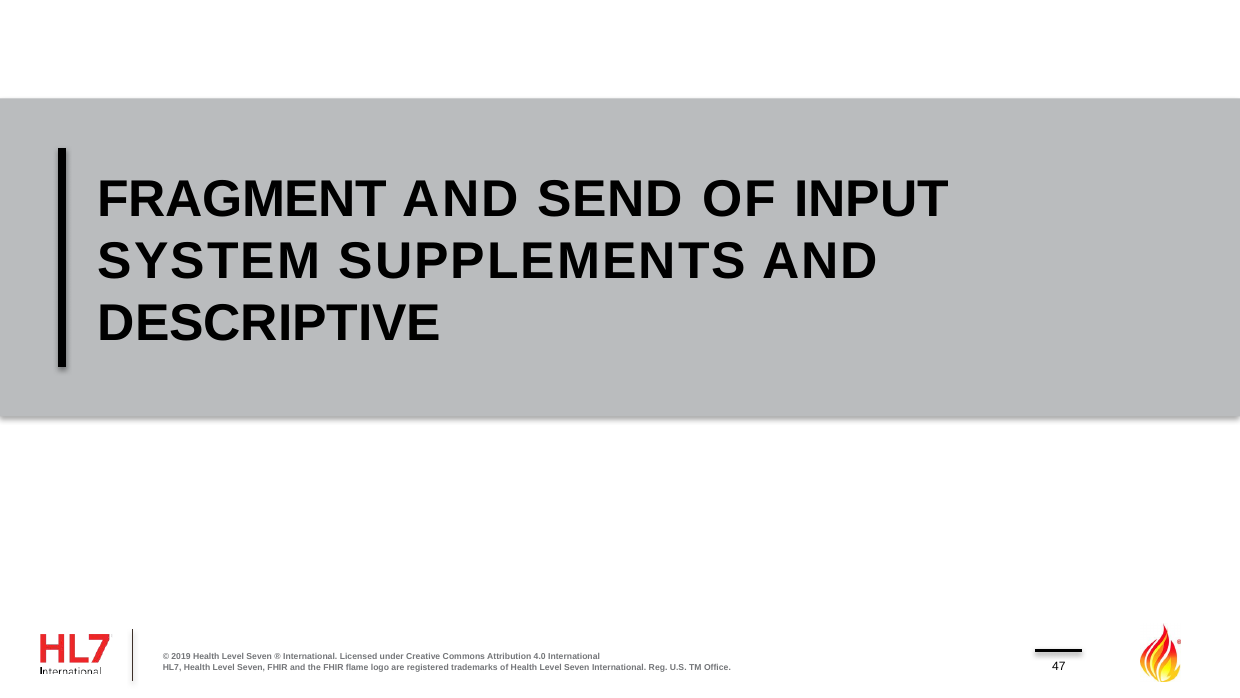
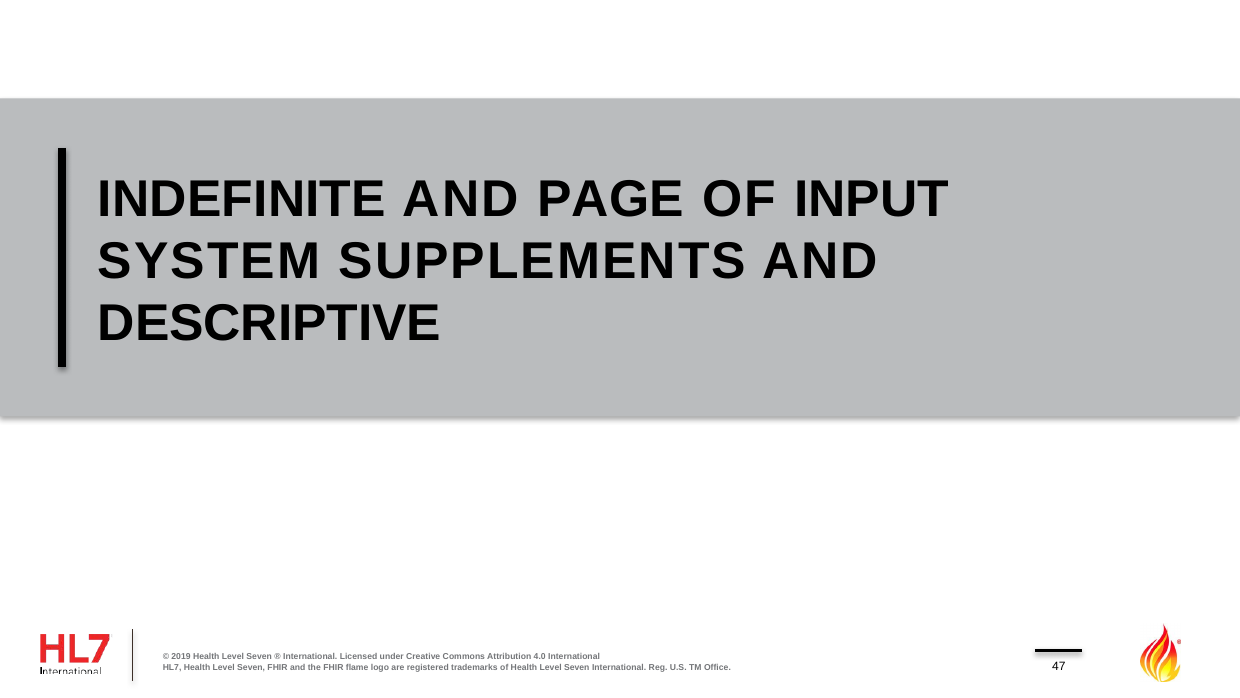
FRAGMENT: FRAGMENT -> INDEFINITE
SEND: SEND -> PAGE
